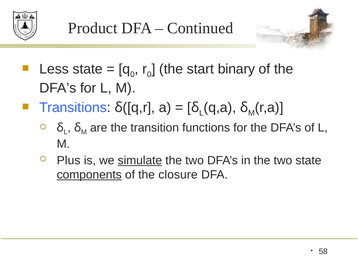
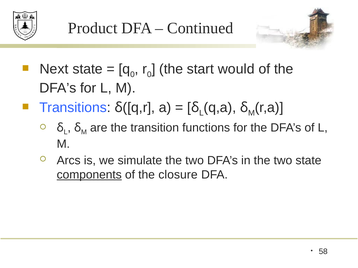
Less: Less -> Next
binary: binary -> would
Plus: Plus -> Arcs
simulate underline: present -> none
